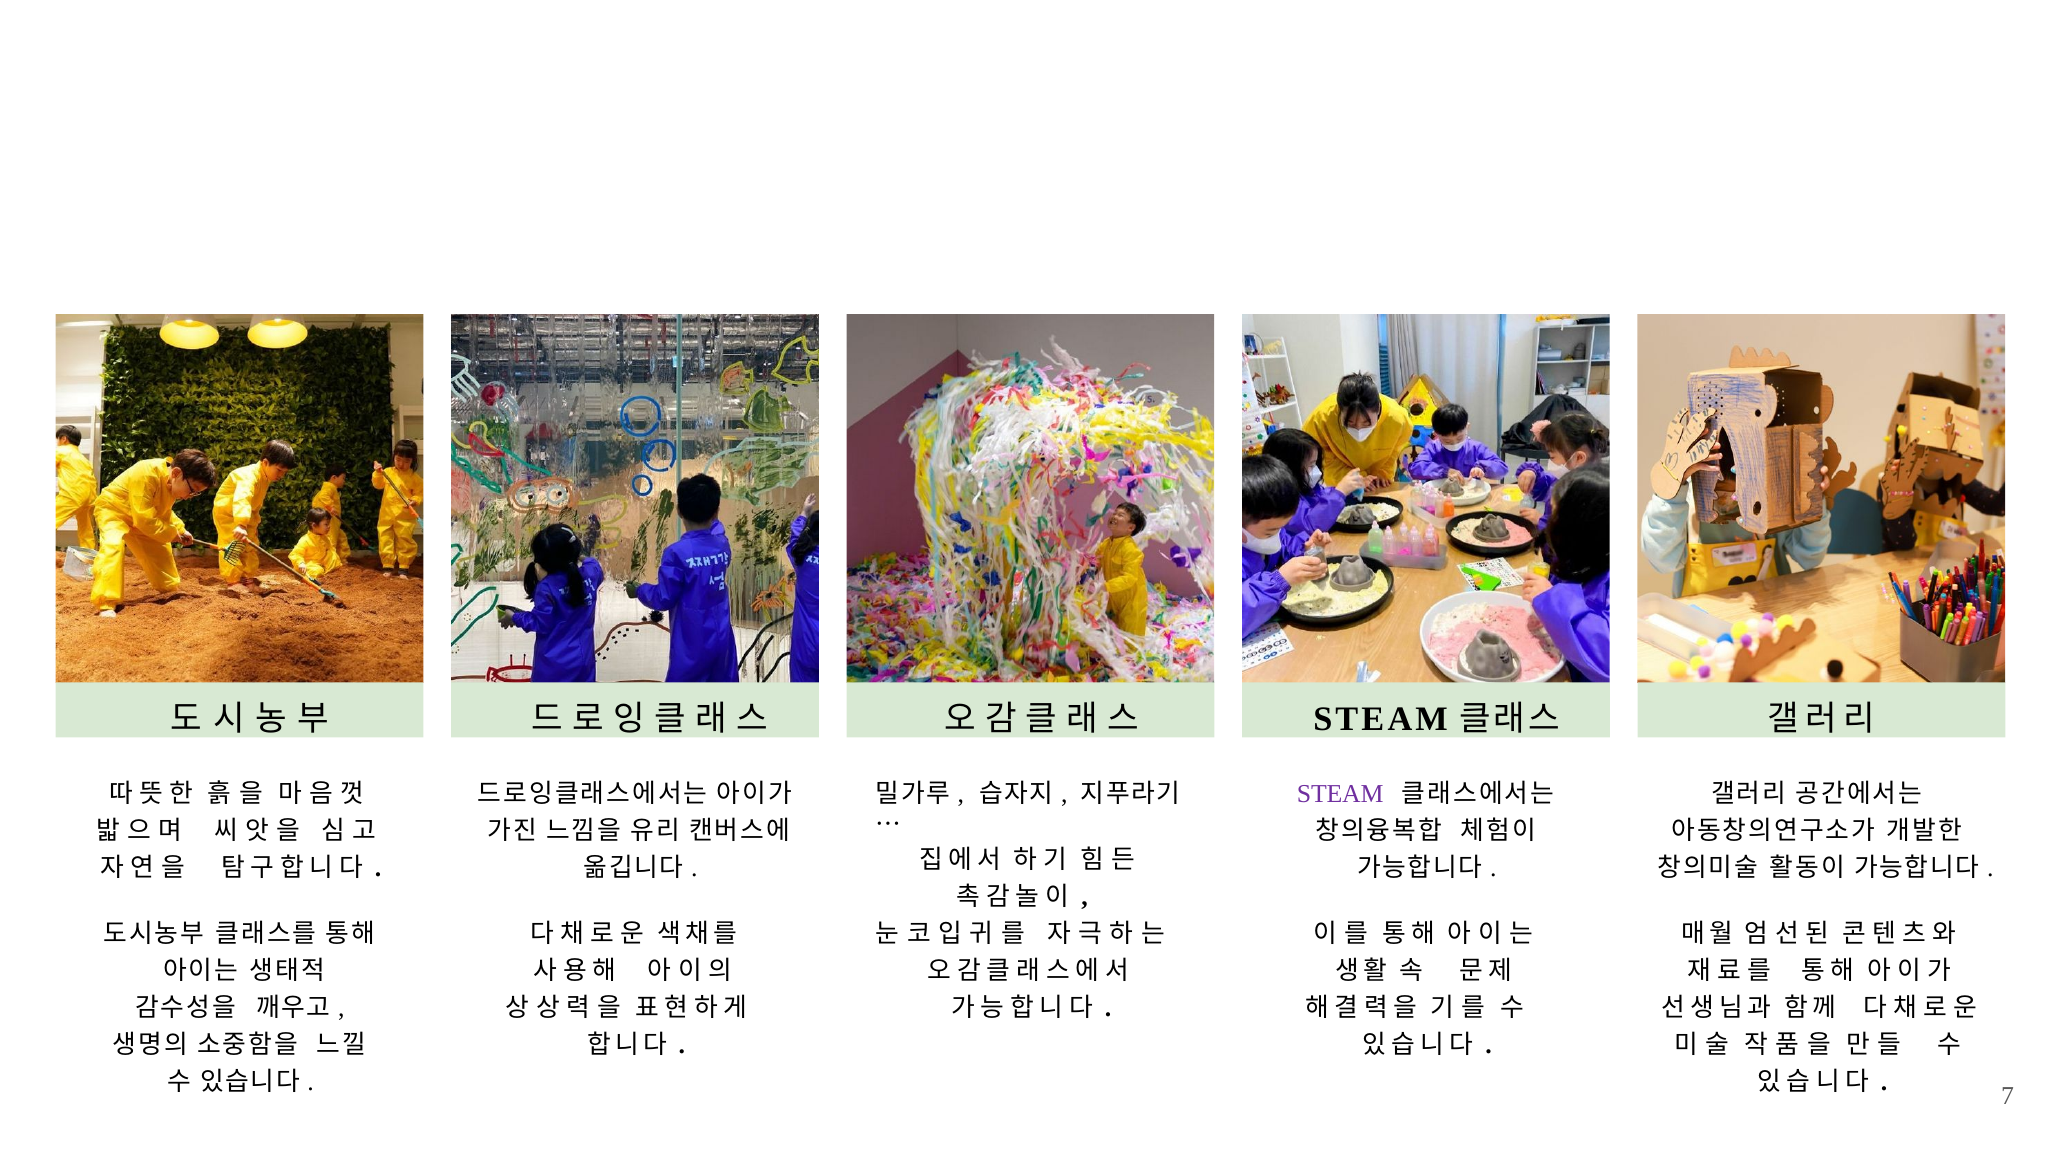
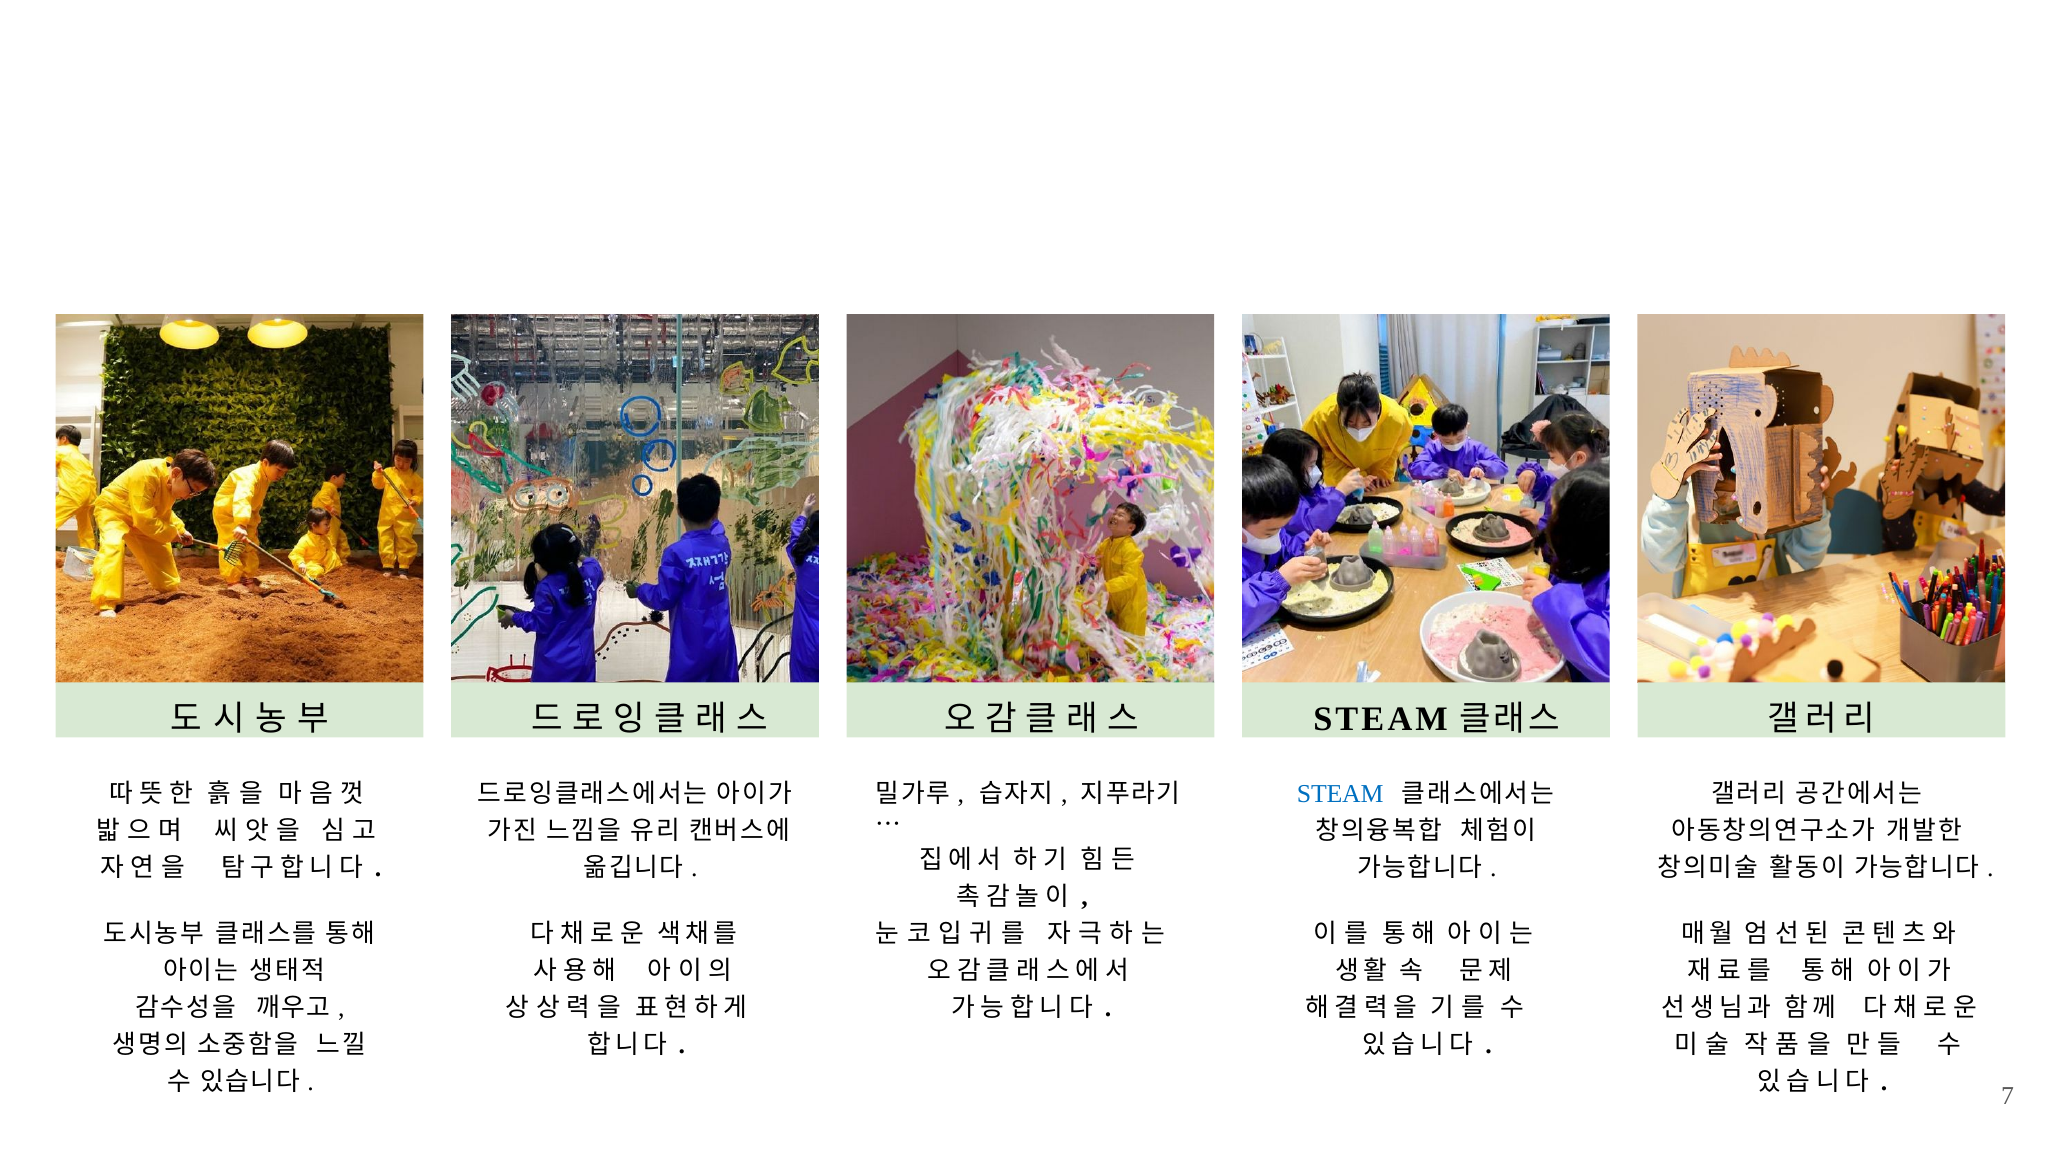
STEAM at (1340, 794) colour: purple -> blue
